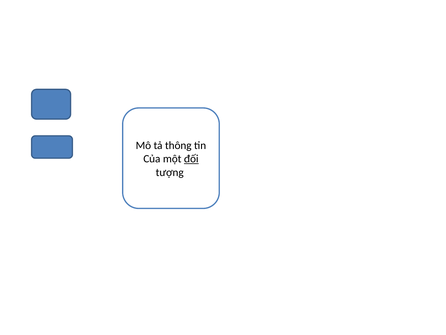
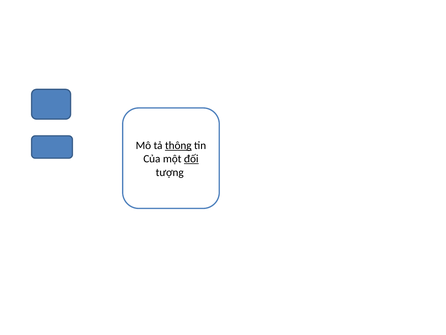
thông underline: none -> present
